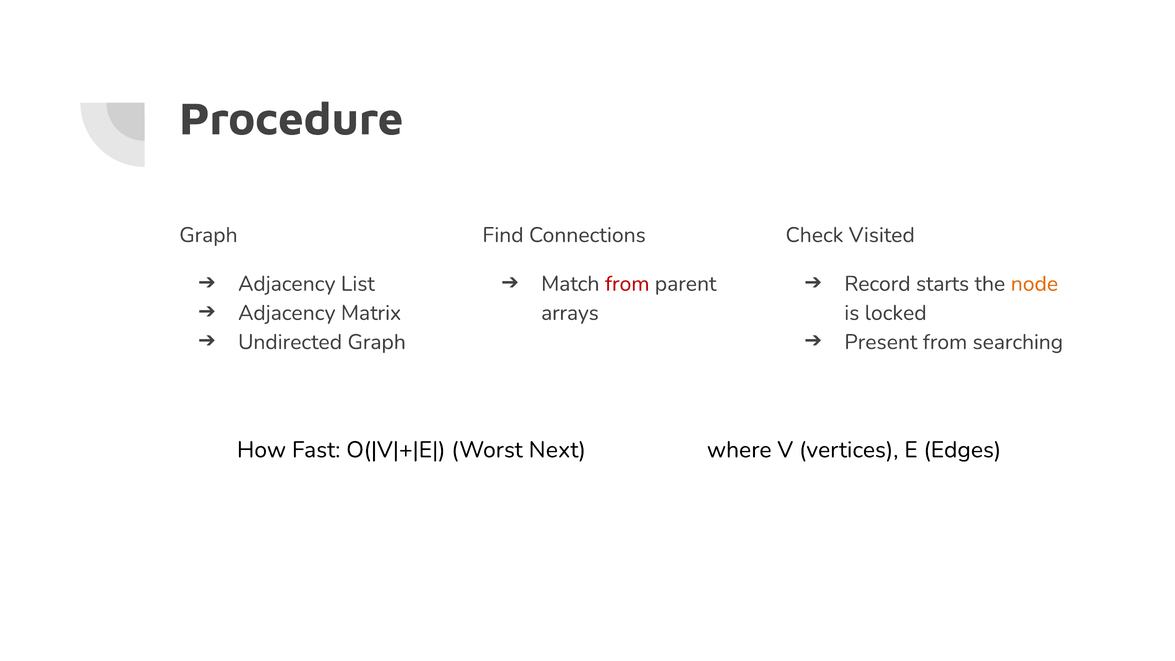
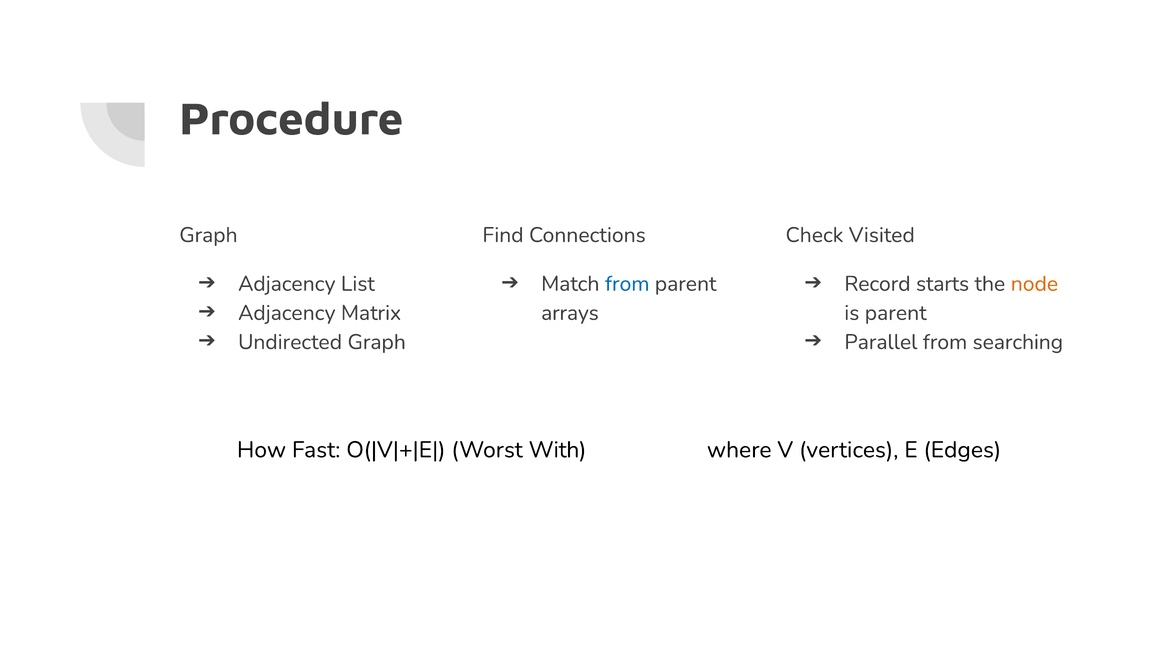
from at (627, 284) colour: red -> blue
is locked: locked -> parent
Present: Present -> Parallel
Next: Next -> With
